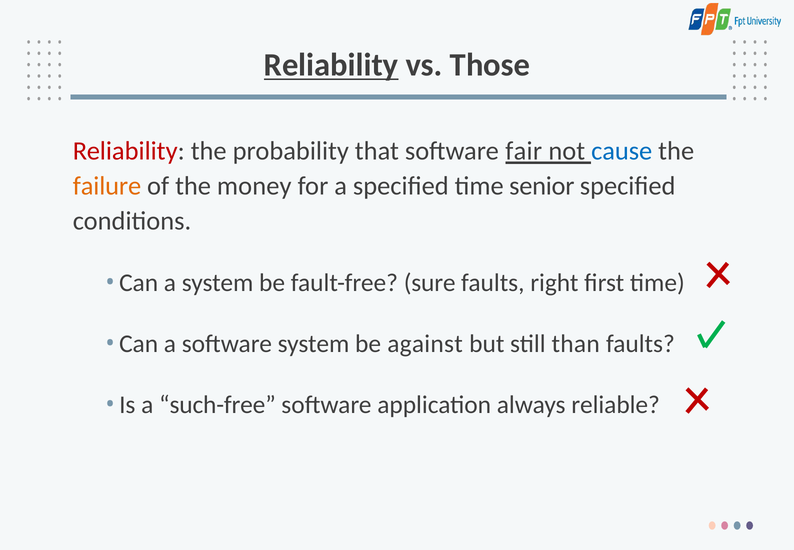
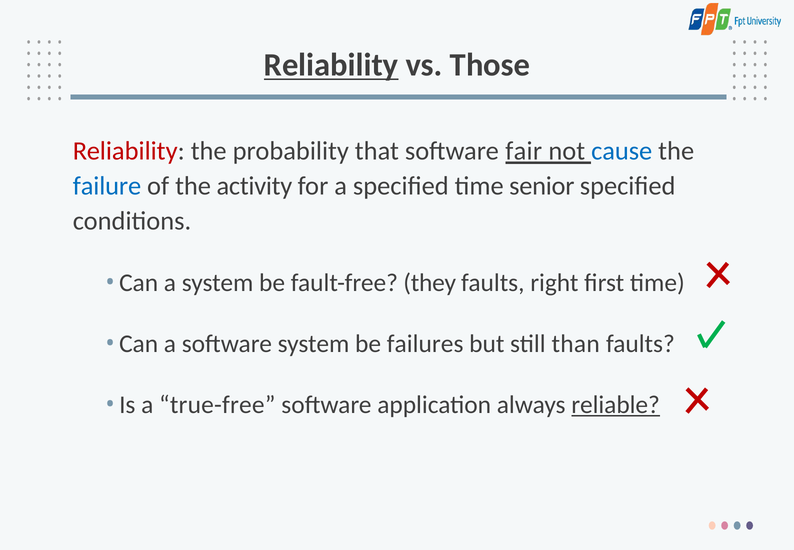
failure colour: orange -> blue
money: money -> activity
sure: sure -> they
against: against -> failures
such-free: such-free -> true-free
reliable underline: none -> present
